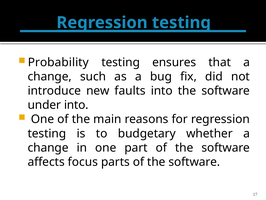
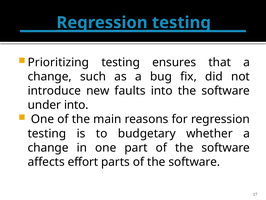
Probability: Probability -> Prioritizing
focus: focus -> effort
